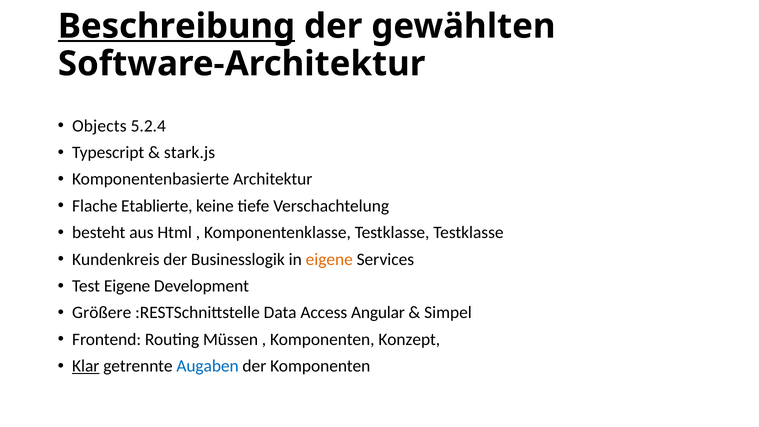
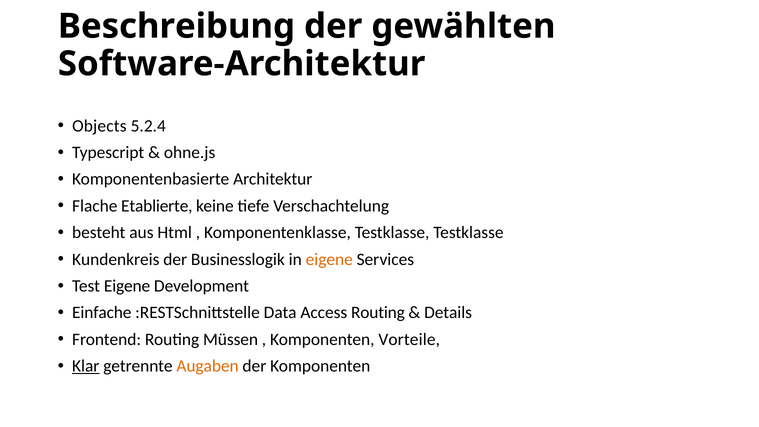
Beschreibung underline: present -> none
stark.js: stark.js -> ohne.js
Größere: Größere -> Einfache
Access Angular: Angular -> Routing
Simpel: Simpel -> Details
Konzept: Konzept -> Vorteile
Augaben colour: blue -> orange
